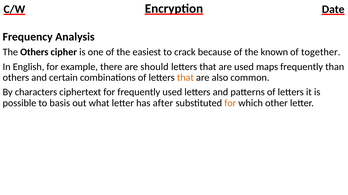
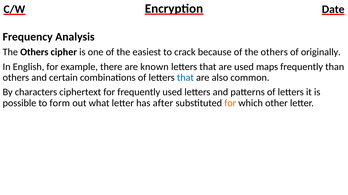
of the known: known -> others
together: together -> originally
should: should -> known
that at (185, 78) colour: orange -> blue
basis: basis -> form
